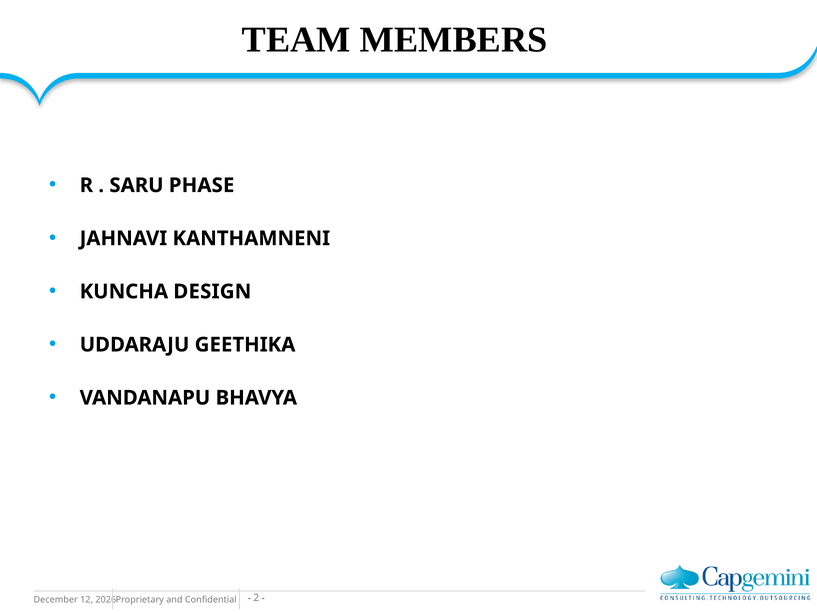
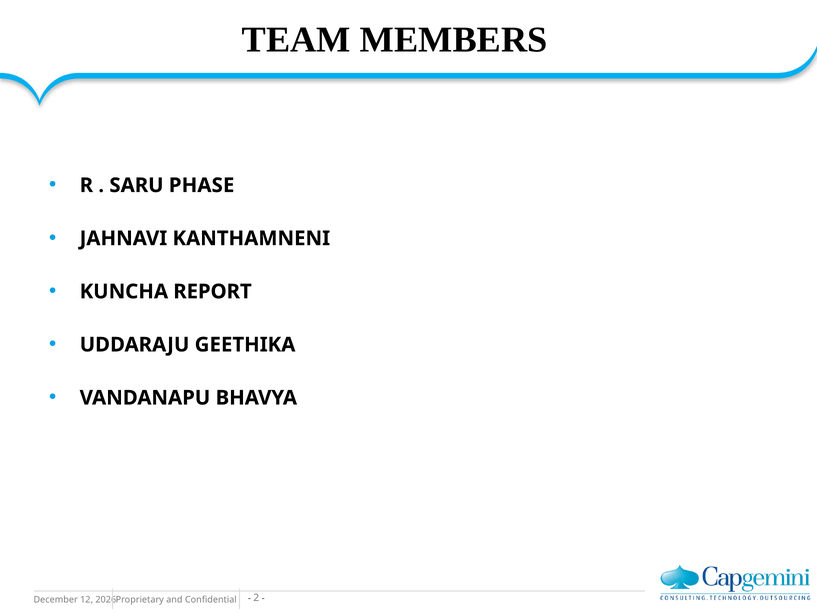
DESIGN: DESIGN -> REPORT
